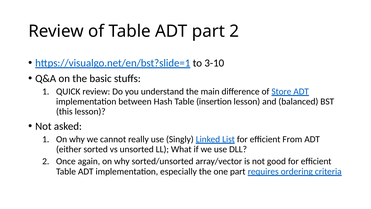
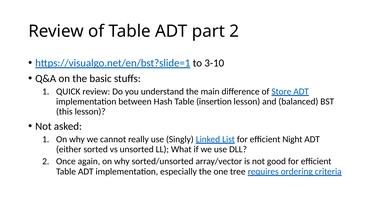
From: From -> Night
one part: part -> tree
